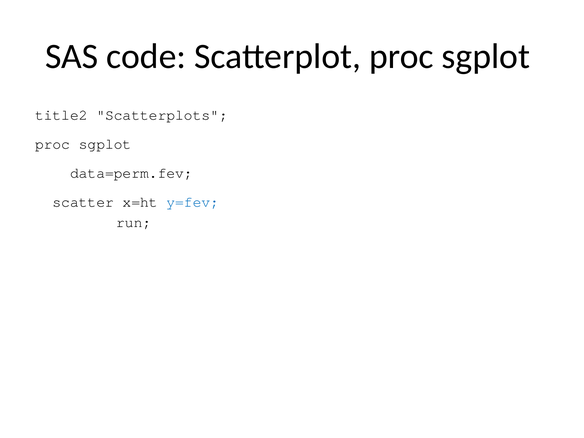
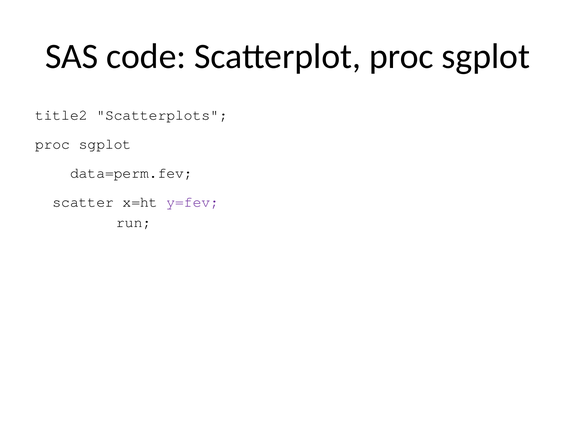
y=fev colour: blue -> purple
